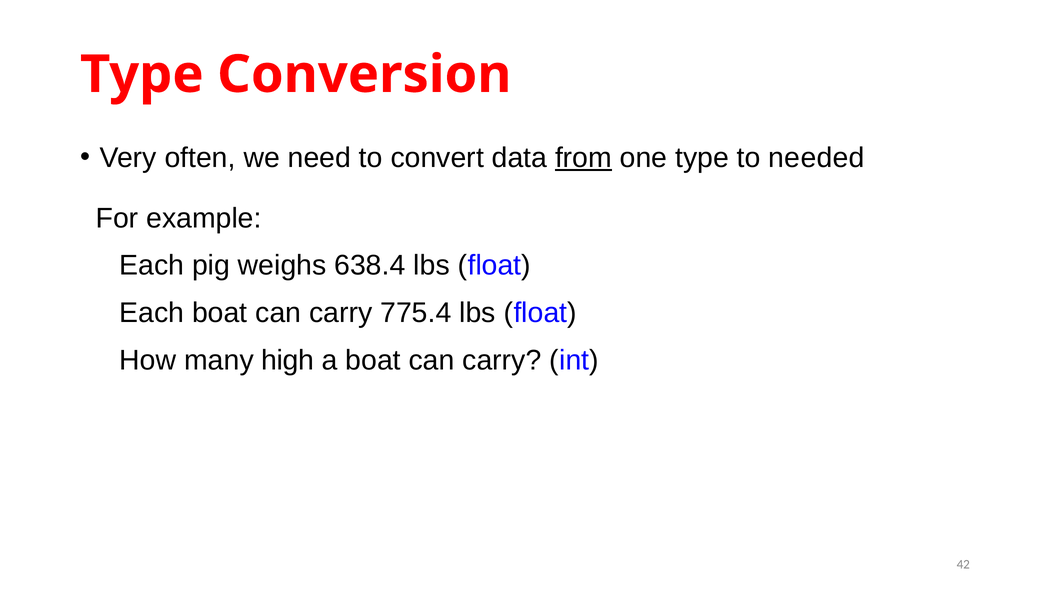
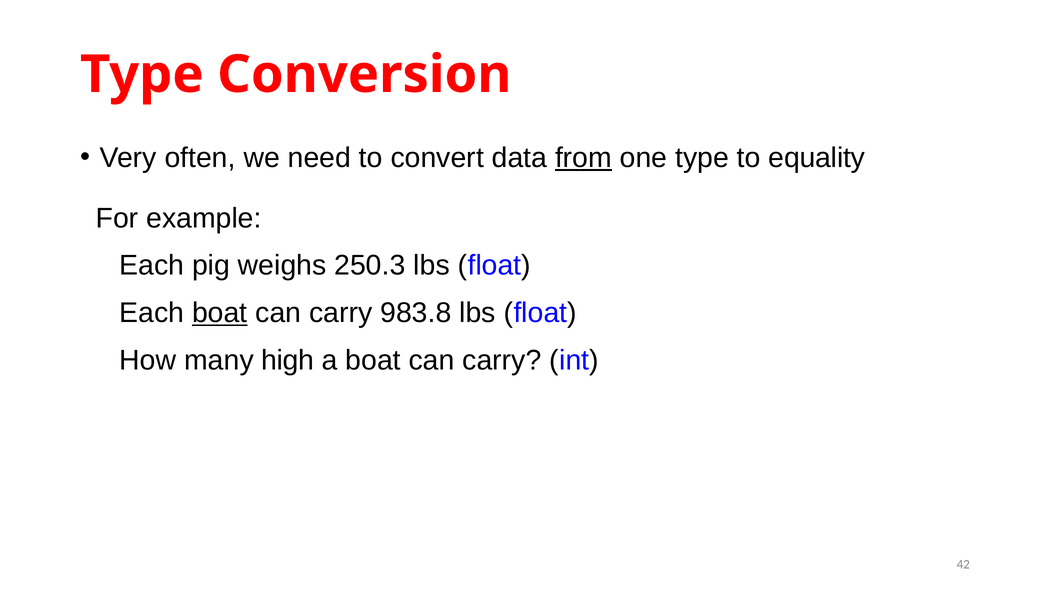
needed: needed -> equality
638.4: 638.4 -> 250.3
boat at (220, 313) underline: none -> present
775.4: 775.4 -> 983.8
